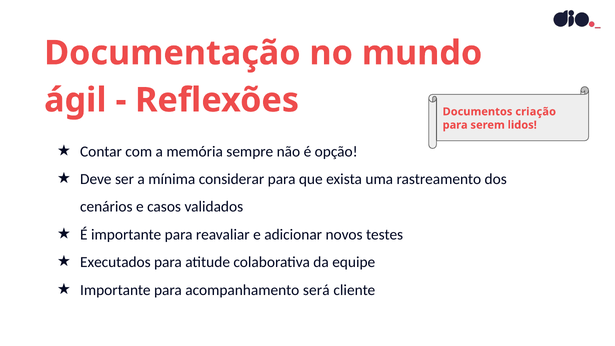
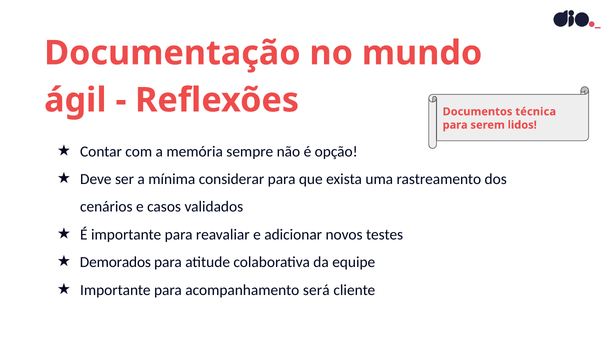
criação: criação -> técnica
Executados: Executados -> Demorados
